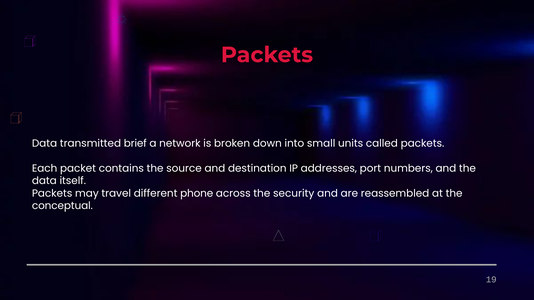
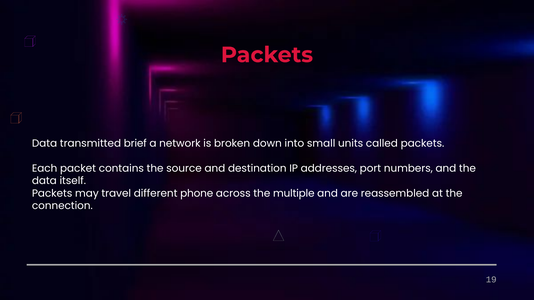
security: security -> multiple
conceptual: conceptual -> connection
